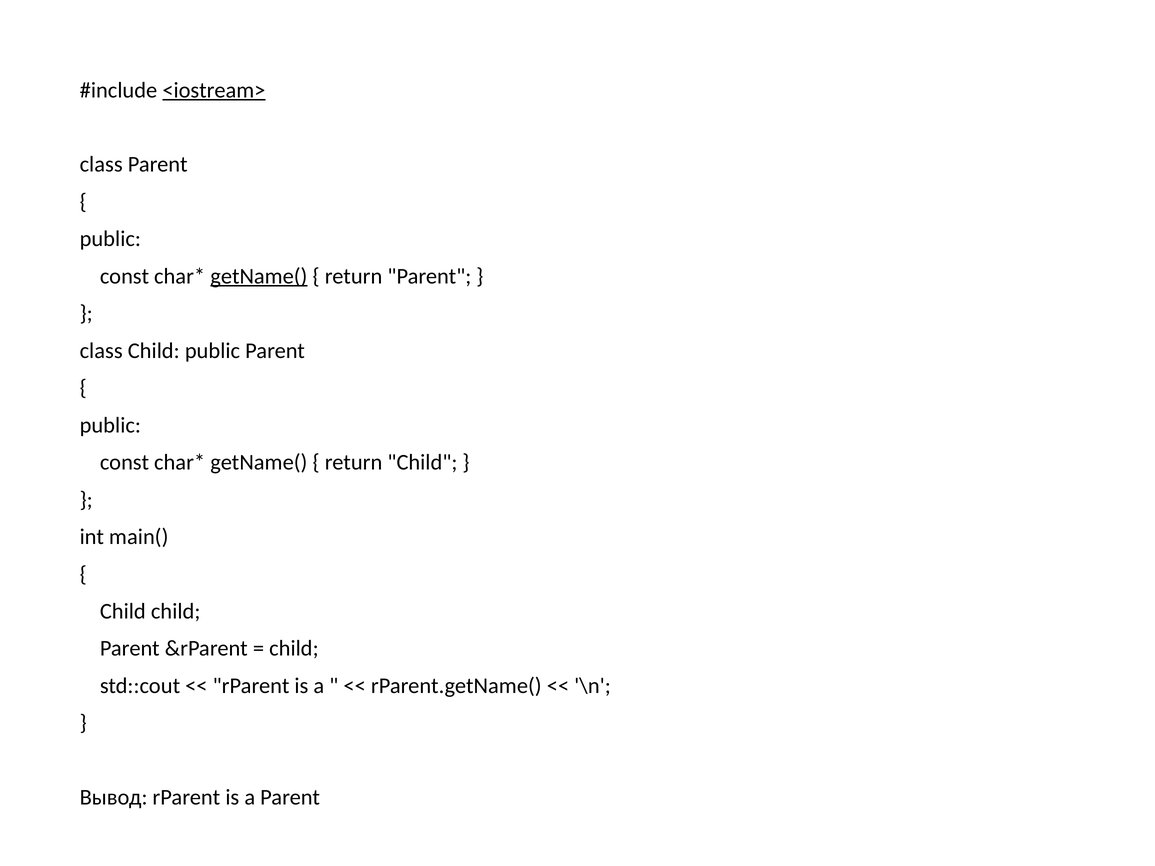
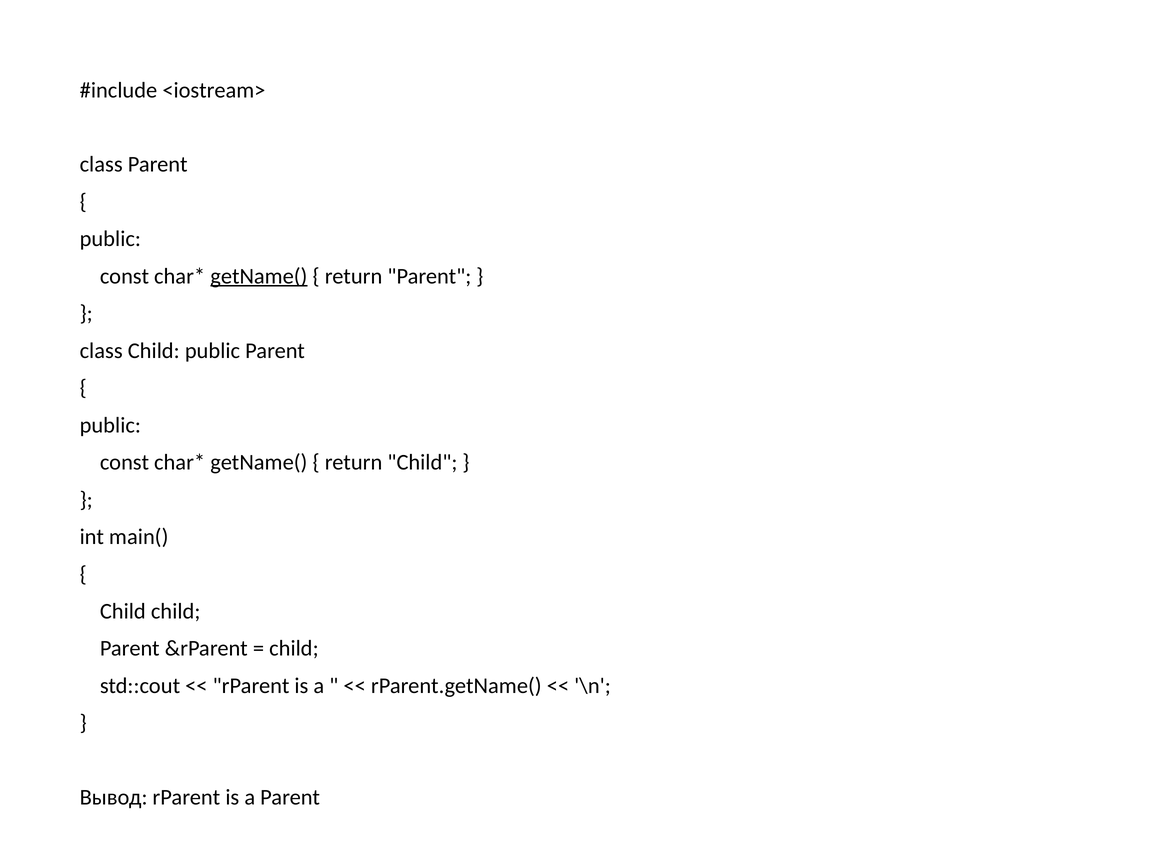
<iostream> underline: present -> none
